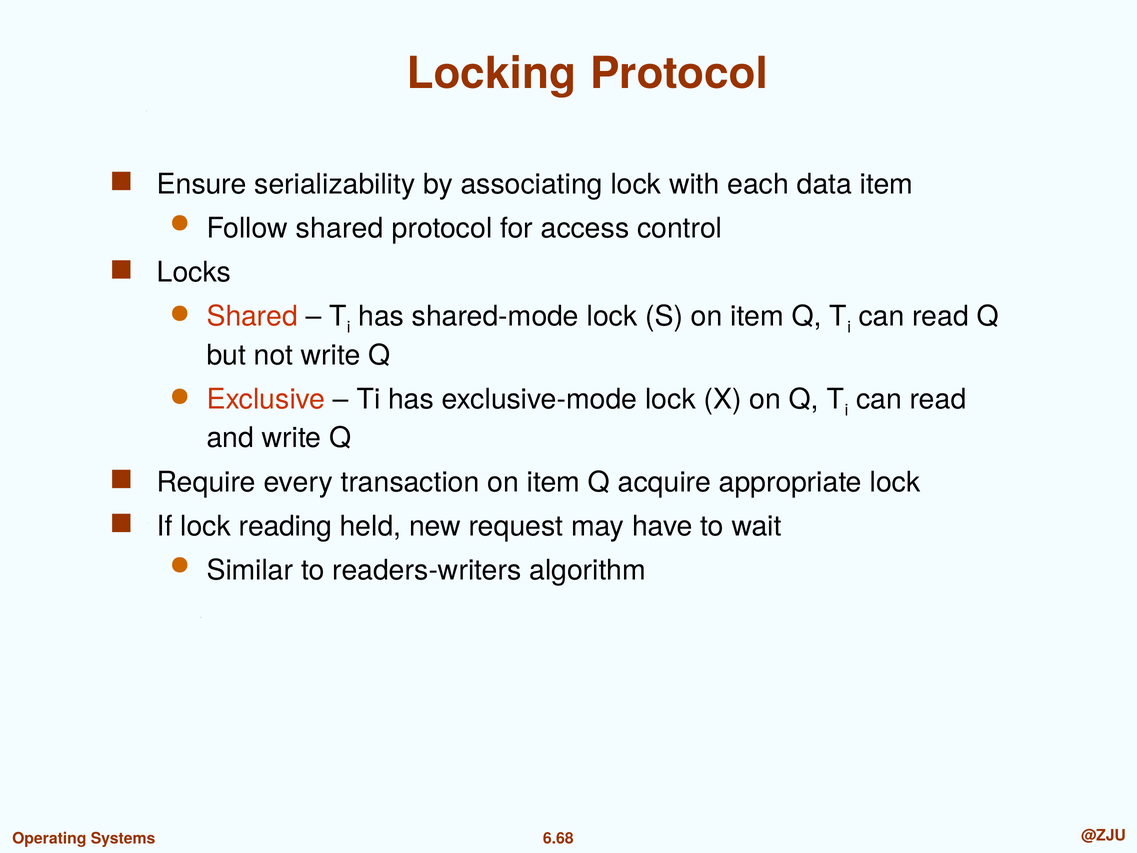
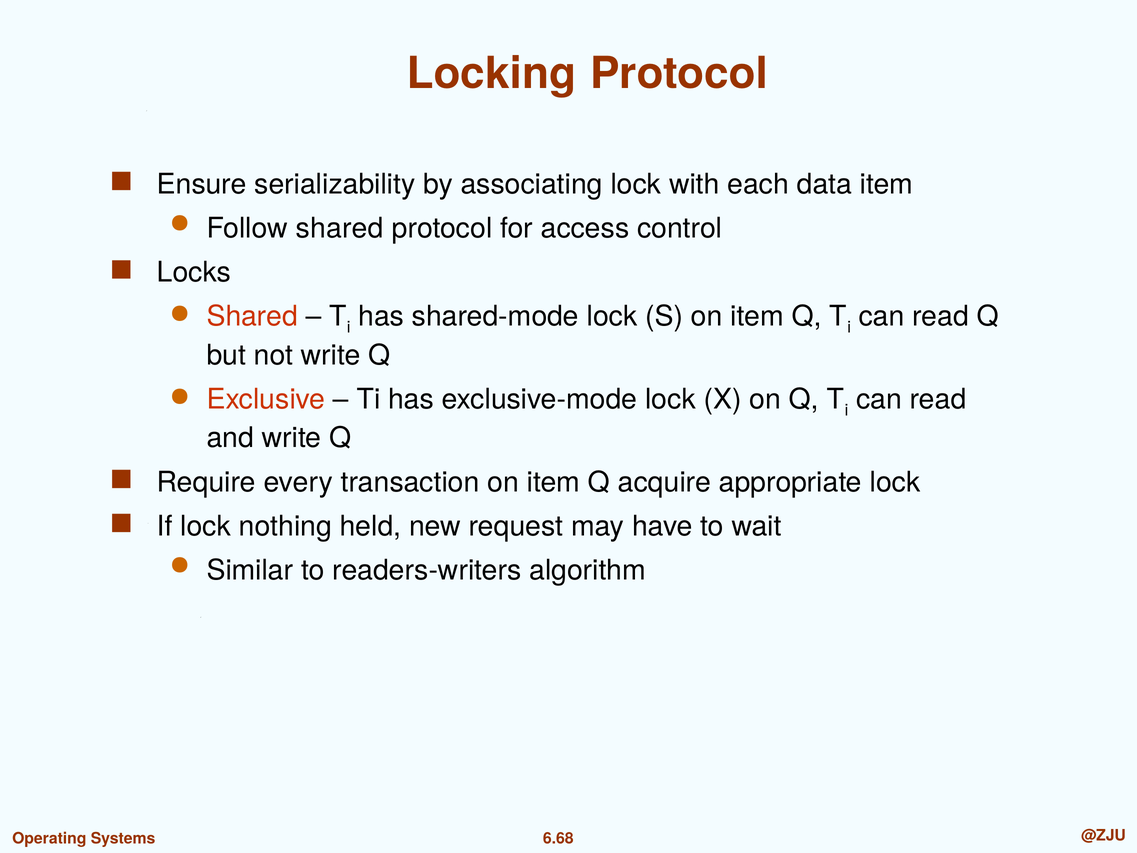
reading: reading -> nothing
